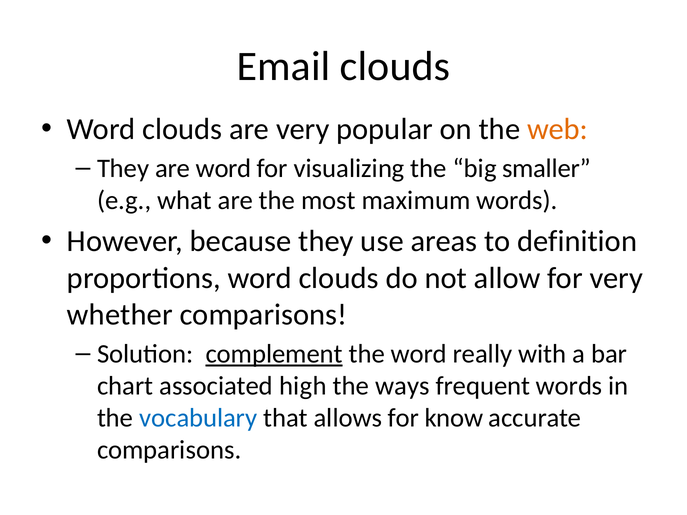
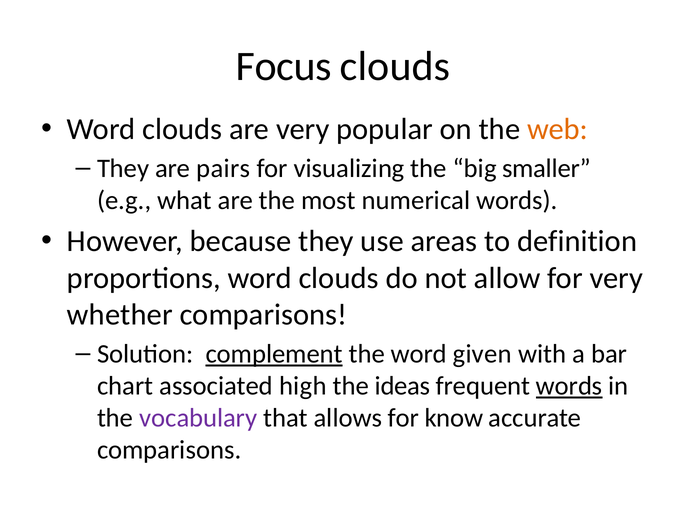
Email: Email -> Focus
are word: word -> pairs
maximum: maximum -> numerical
really: really -> given
ways: ways -> ideas
words at (569, 386) underline: none -> present
vocabulary colour: blue -> purple
